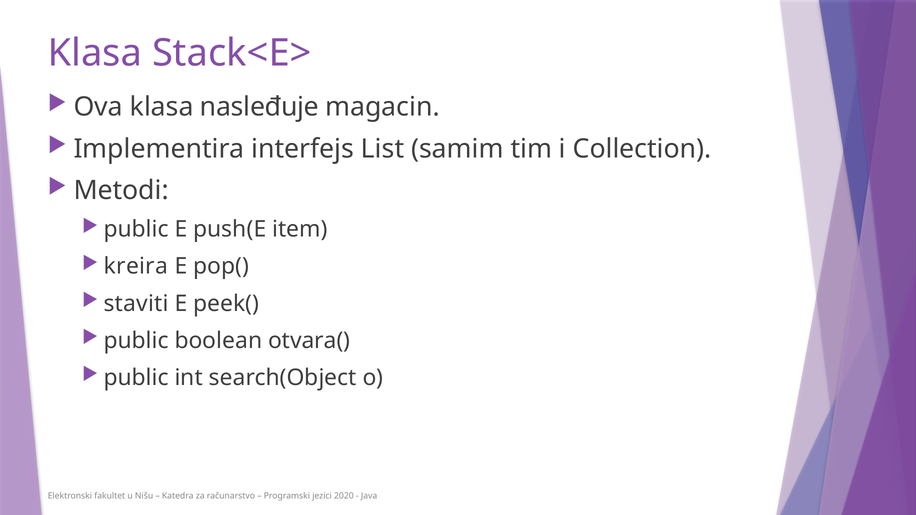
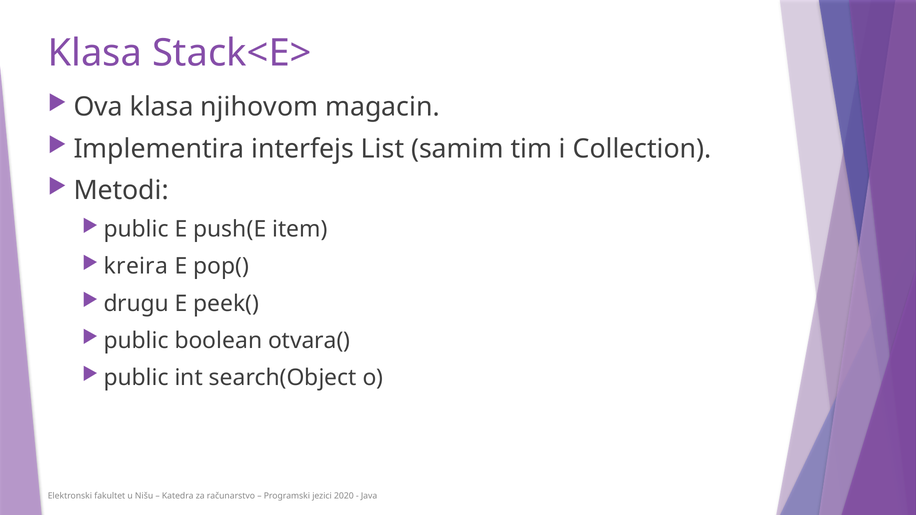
nasleđuje: nasleđuje -> njihovom
staviti: staviti -> drugu
